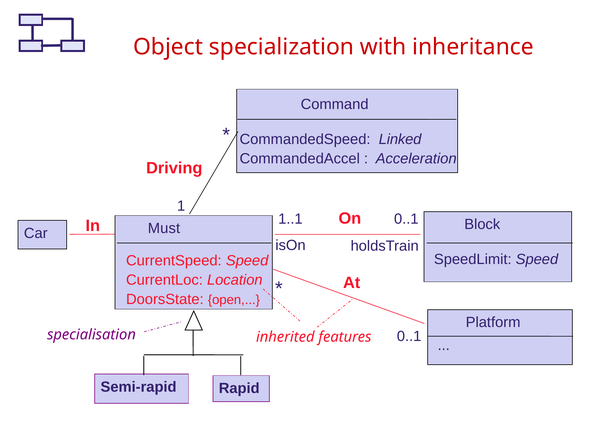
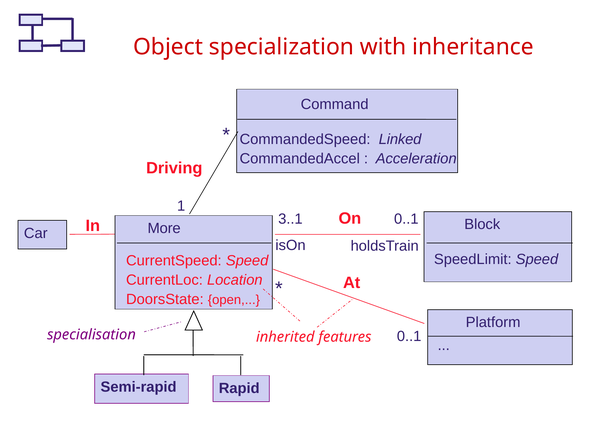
1..1: 1..1 -> 3..1
Must: Must -> More
